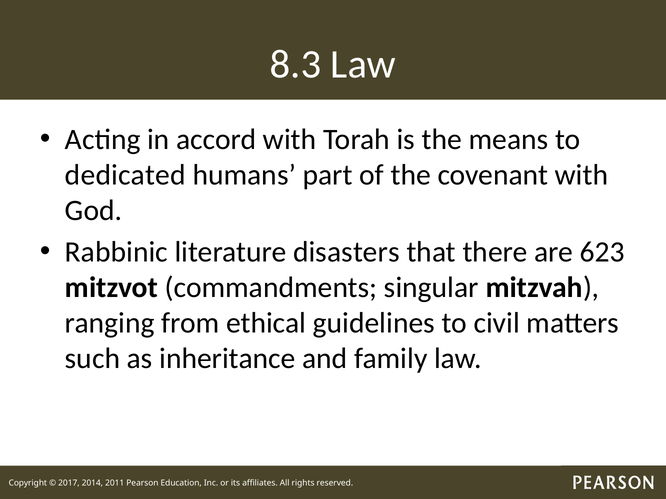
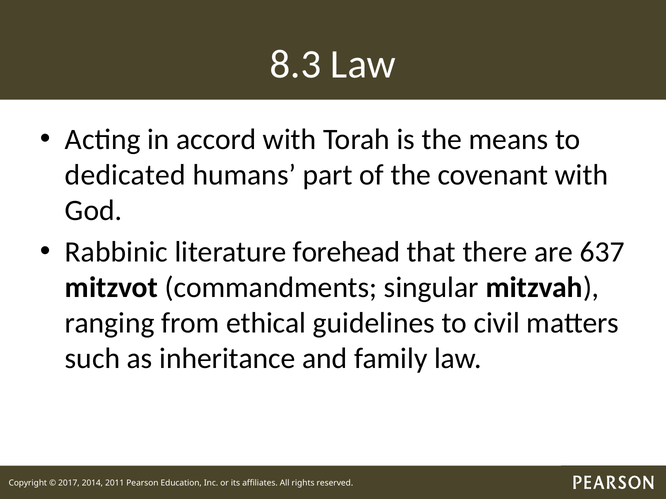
disasters: disasters -> forehead
623: 623 -> 637
